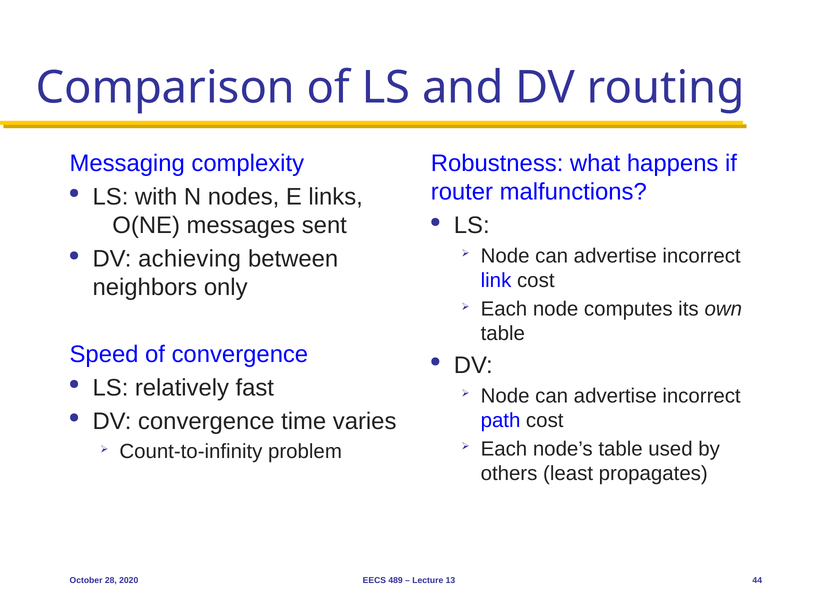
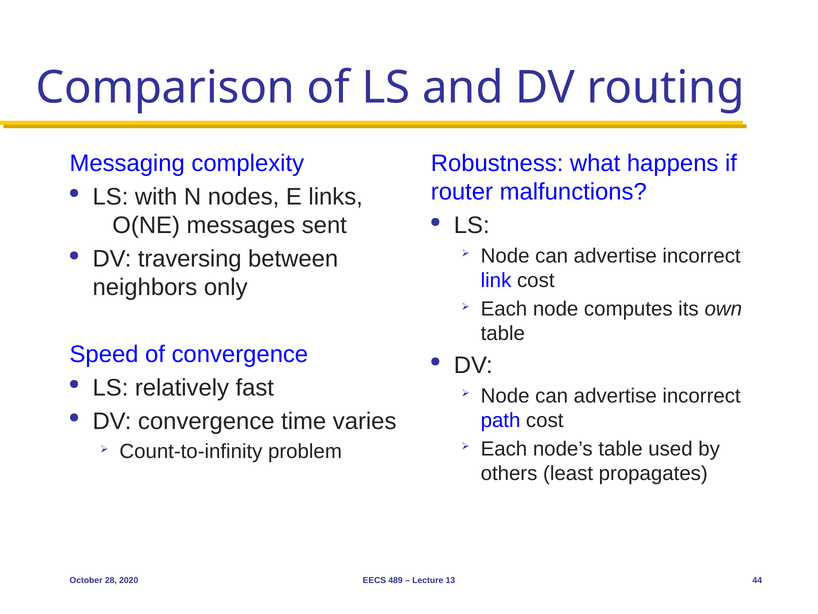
achieving: achieving -> traversing
